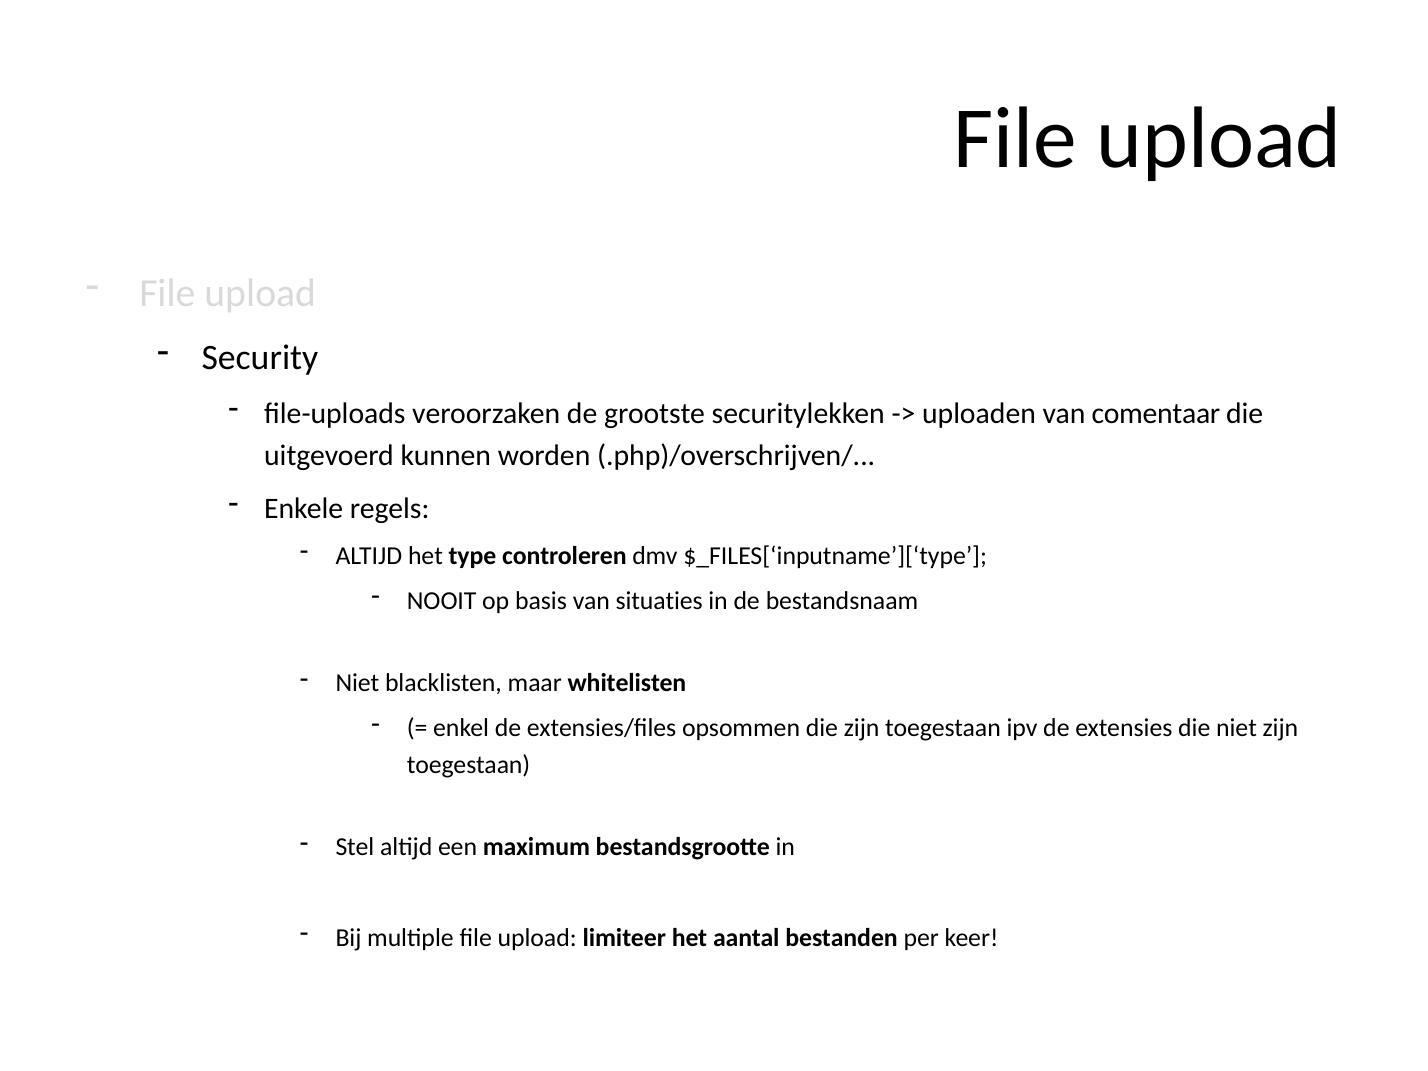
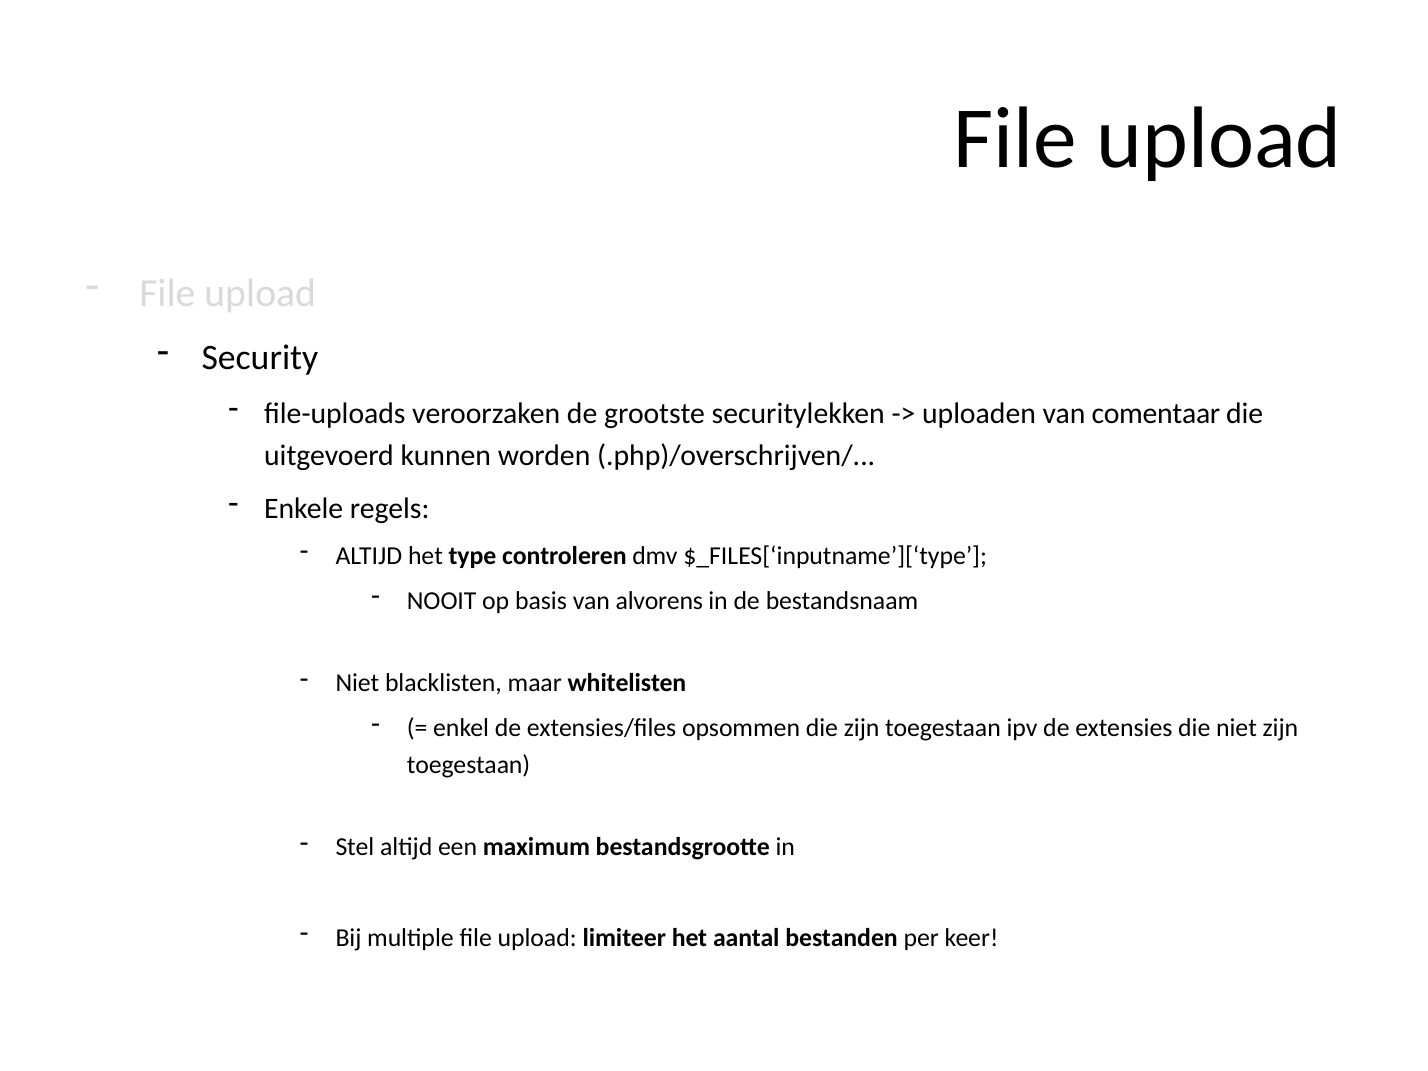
situaties: situaties -> alvorens
